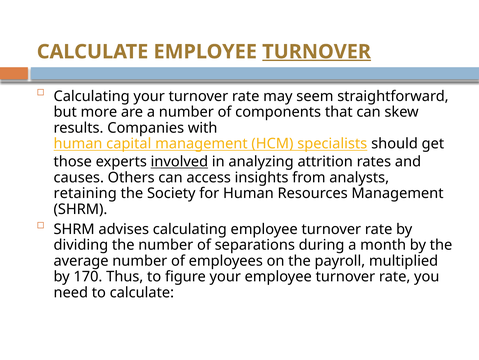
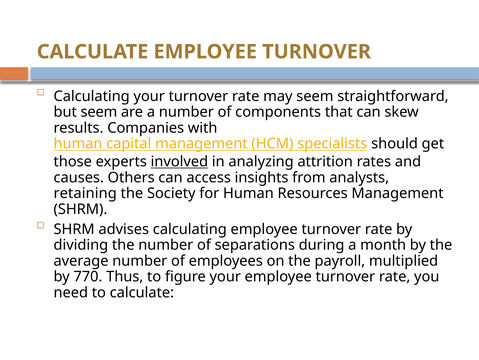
TURNOVER at (317, 52) underline: present -> none
but more: more -> seem
170: 170 -> 770
